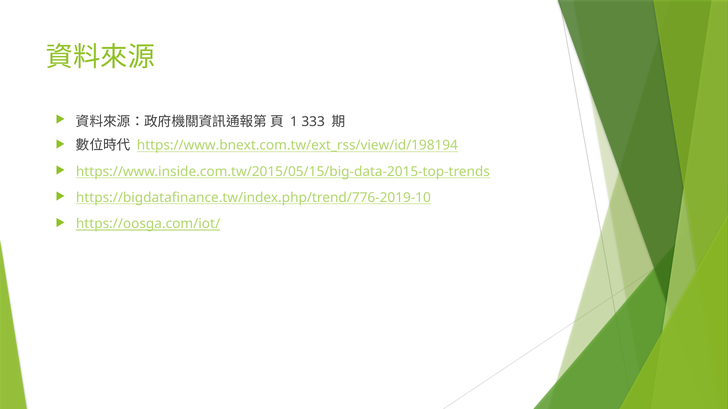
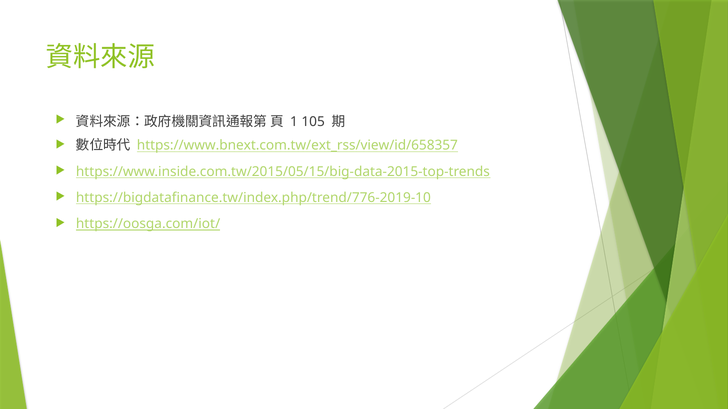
333: 333 -> 105
https://www.bnext.com.tw/ext_rss/view/id/198194: https://www.bnext.com.tw/ext_rss/view/id/198194 -> https://www.bnext.com.tw/ext_rss/view/id/658357
